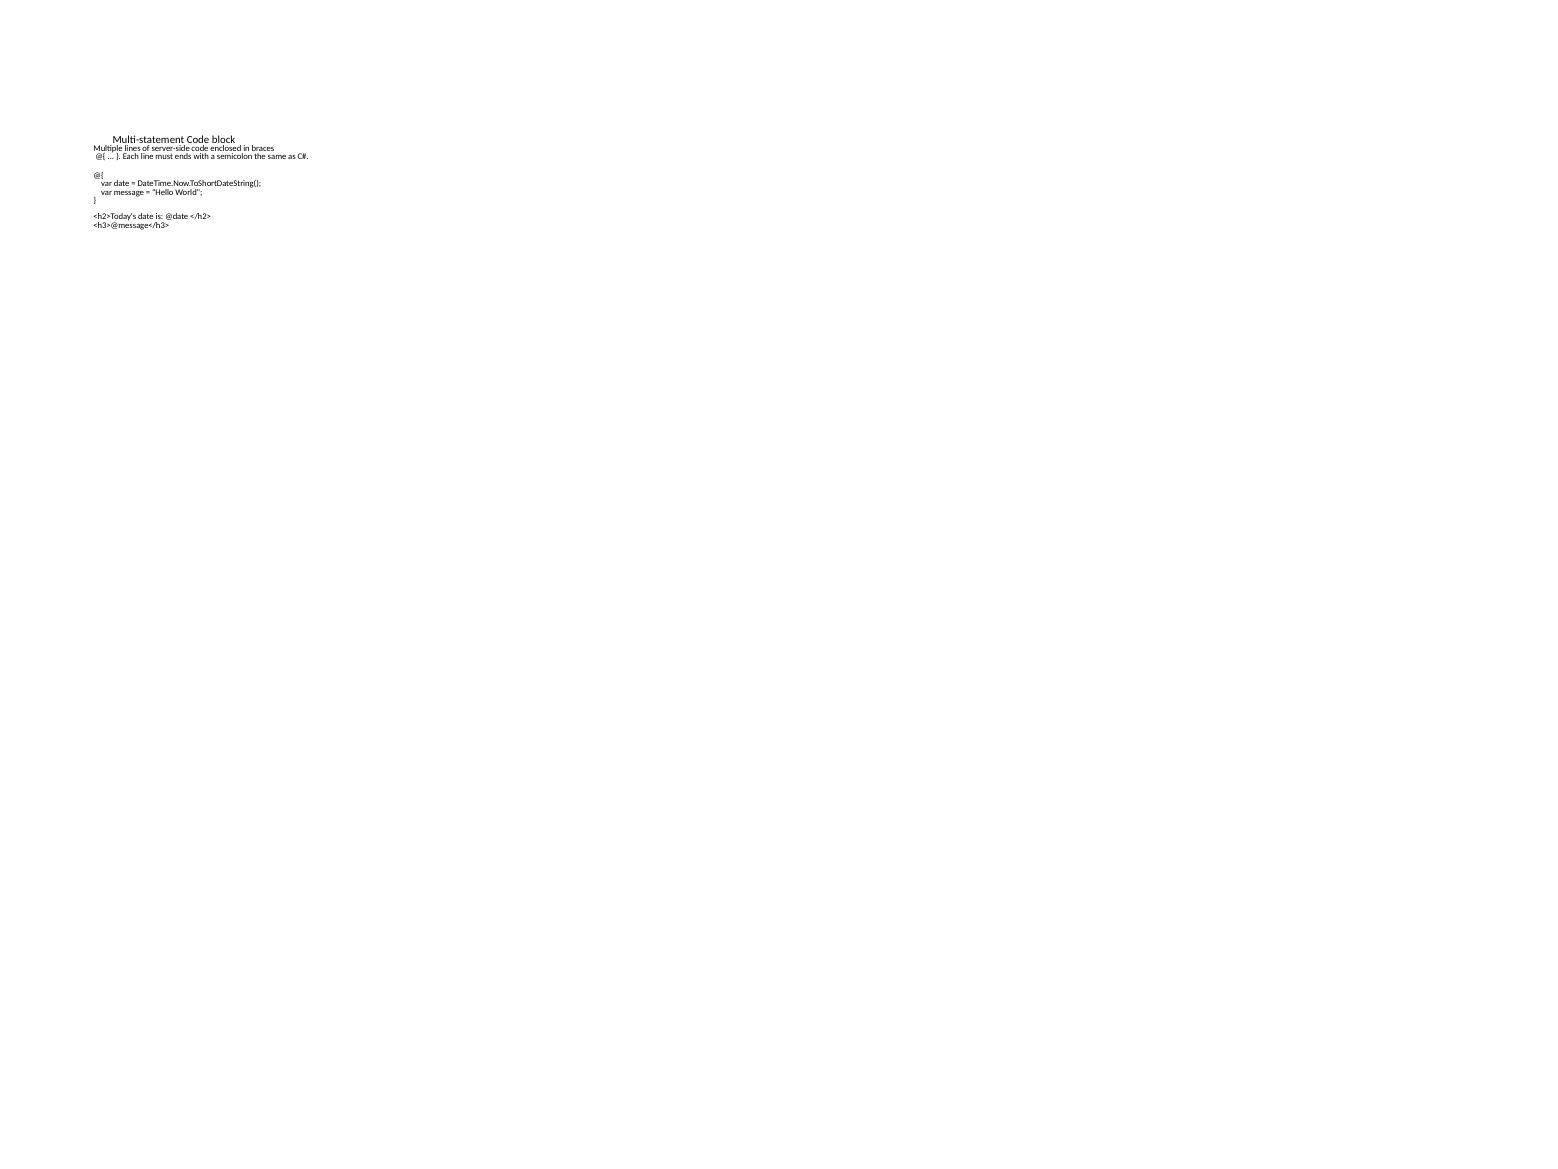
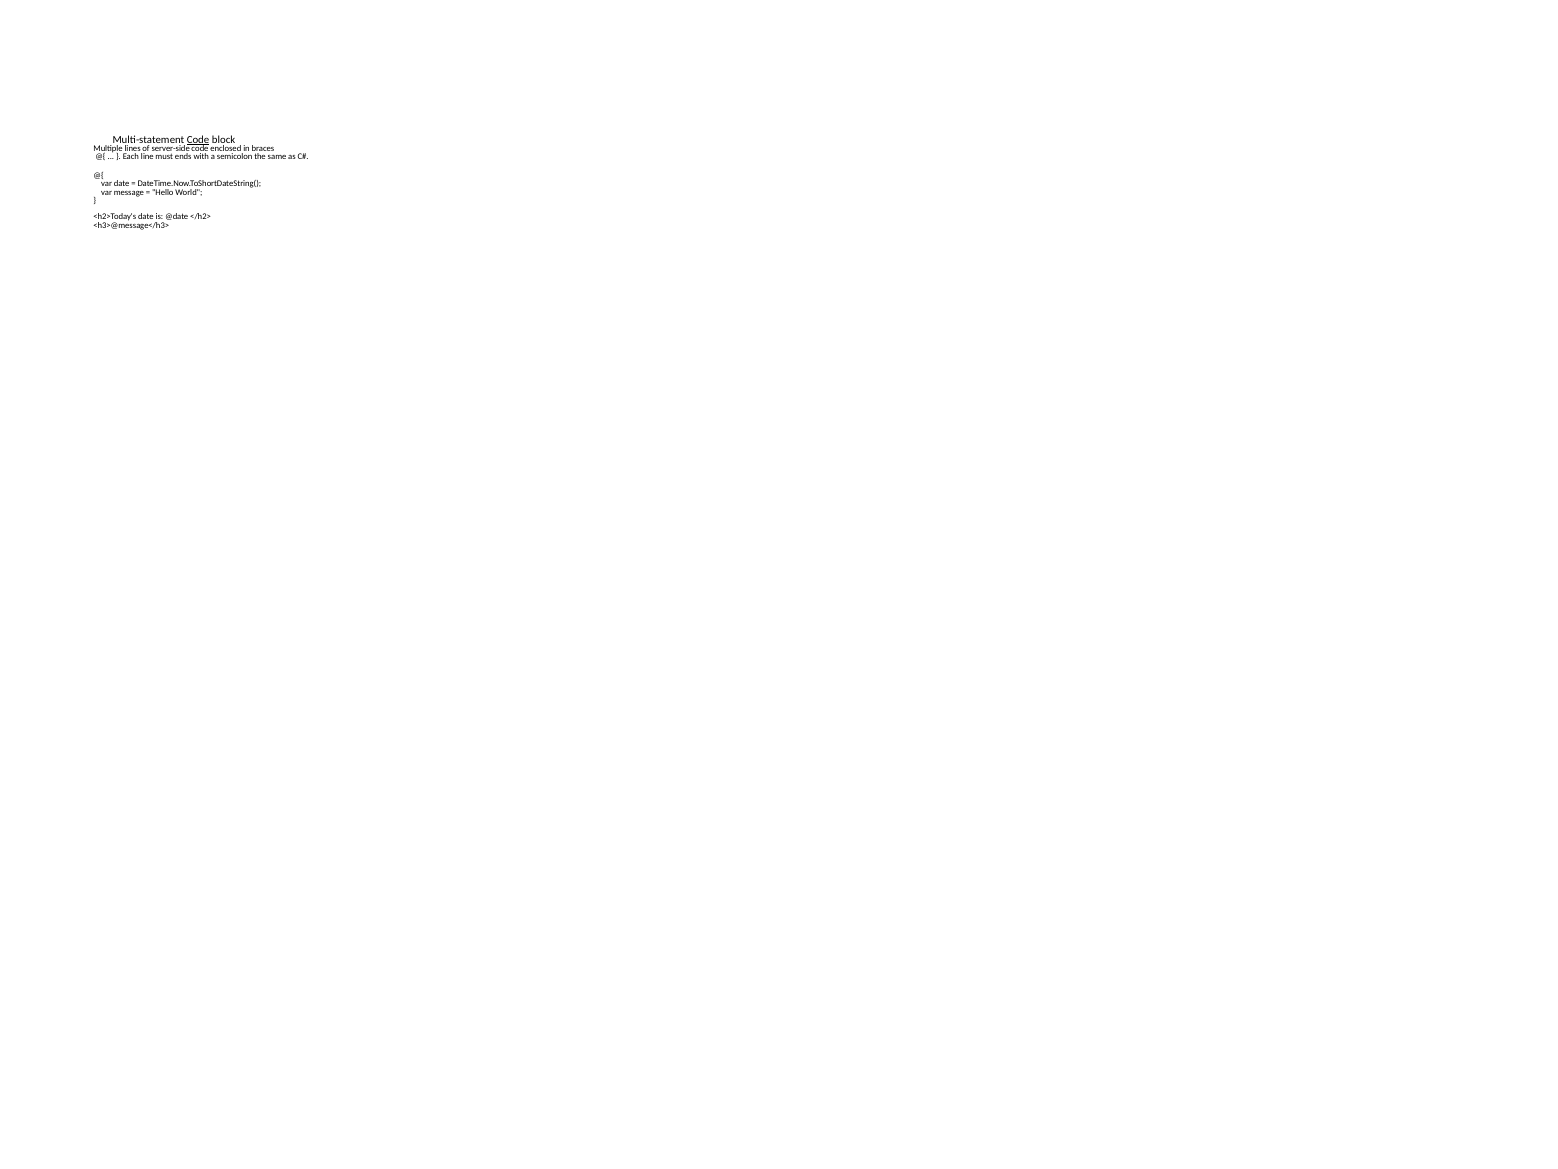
Code at (198, 140) underline: none -> present
